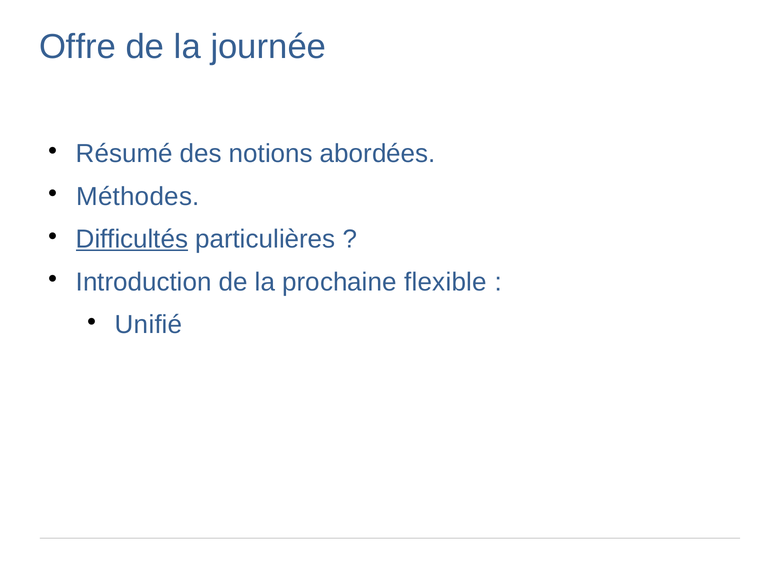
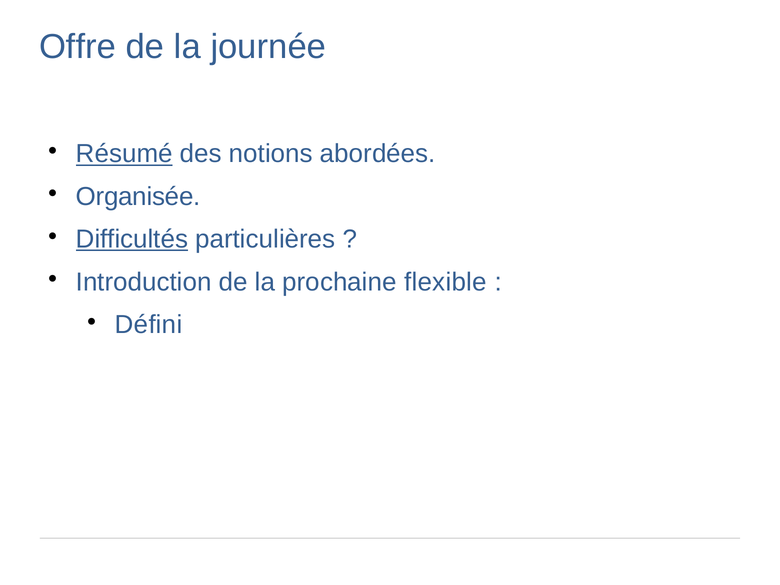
Résumé underline: none -> present
Méthodes: Méthodes -> Organisée
Unifié: Unifié -> Défini
